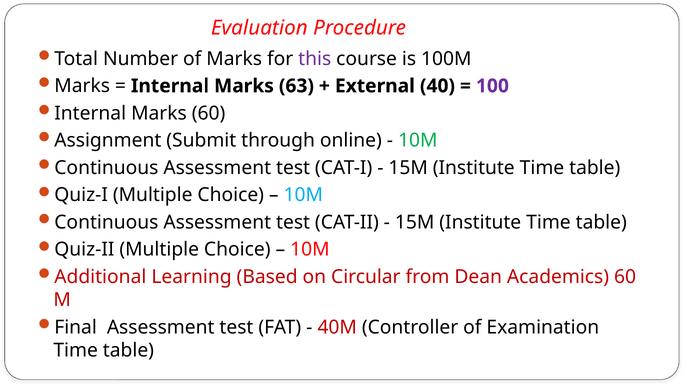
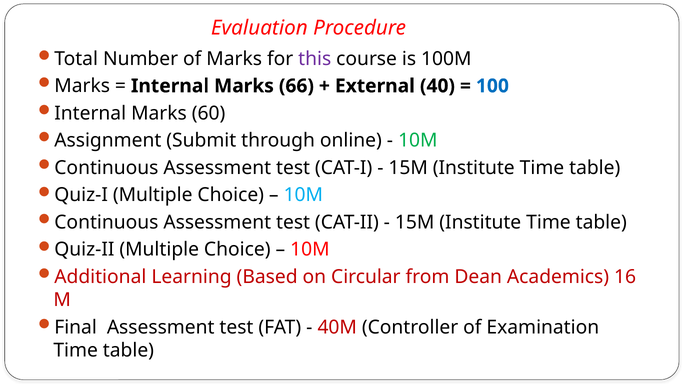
63: 63 -> 66
100 colour: purple -> blue
Academics 60: 60 -> 16
